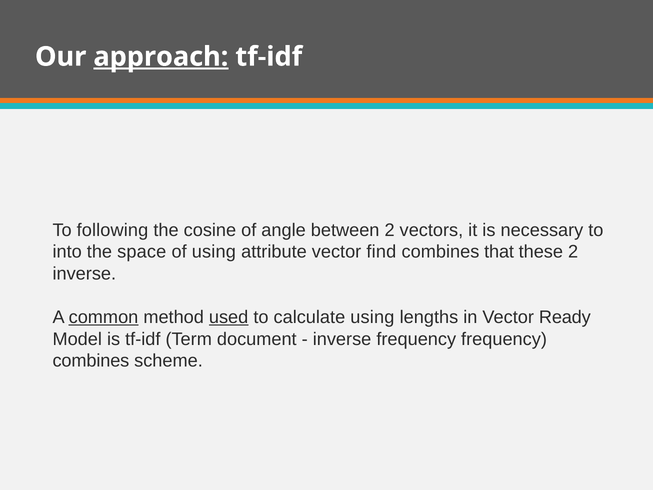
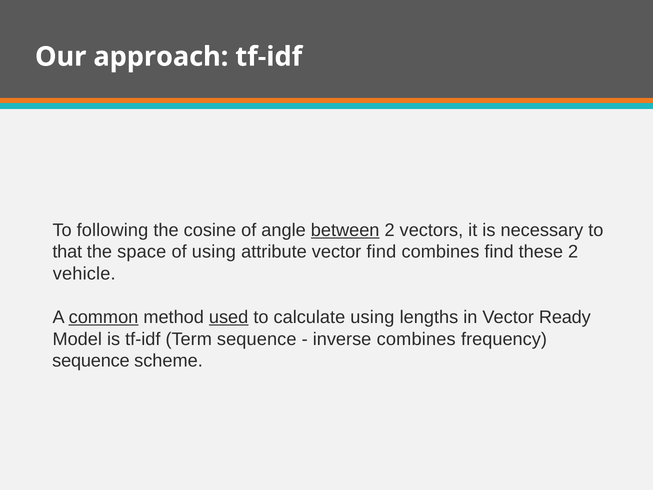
approach underline: present -> none
between underline: none -> present
into: into -> that
combines that: that -> find
inverse at (84, 274): inverse -> vehicle
Term document: document -> sequence
inverse frequency: frequency -> combines
combines at (91, 361): combines -> sequence
